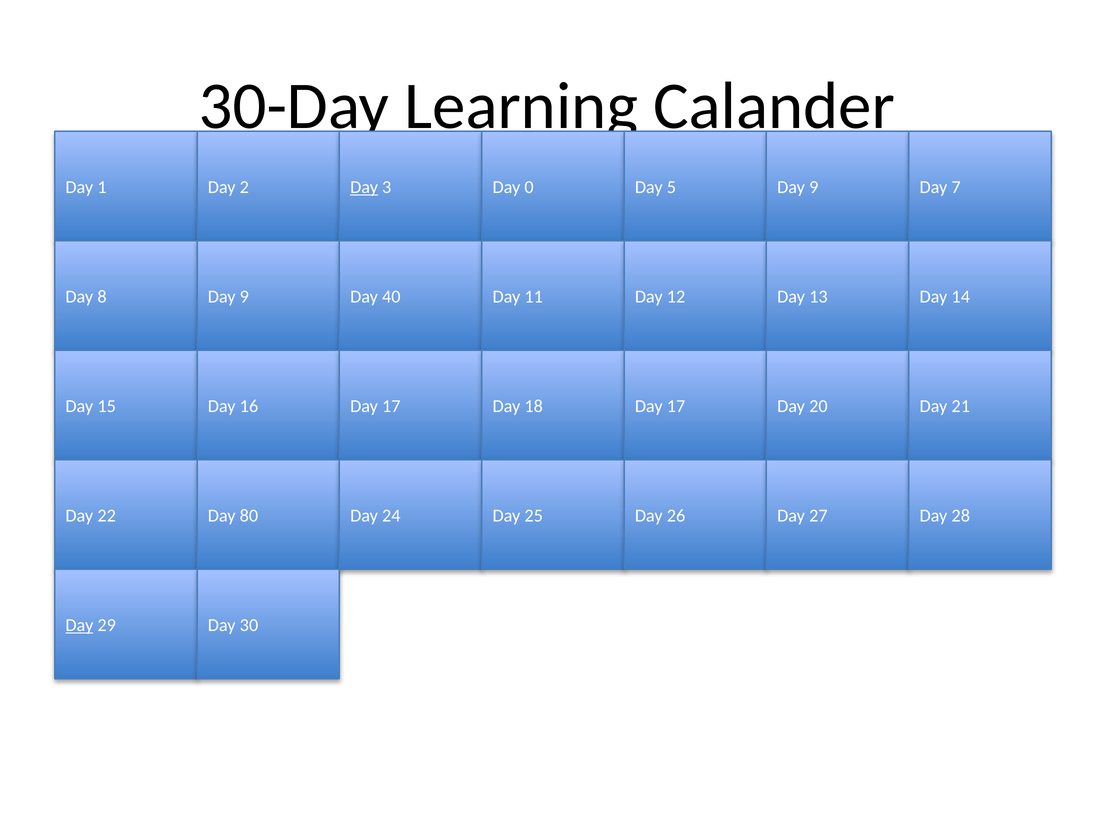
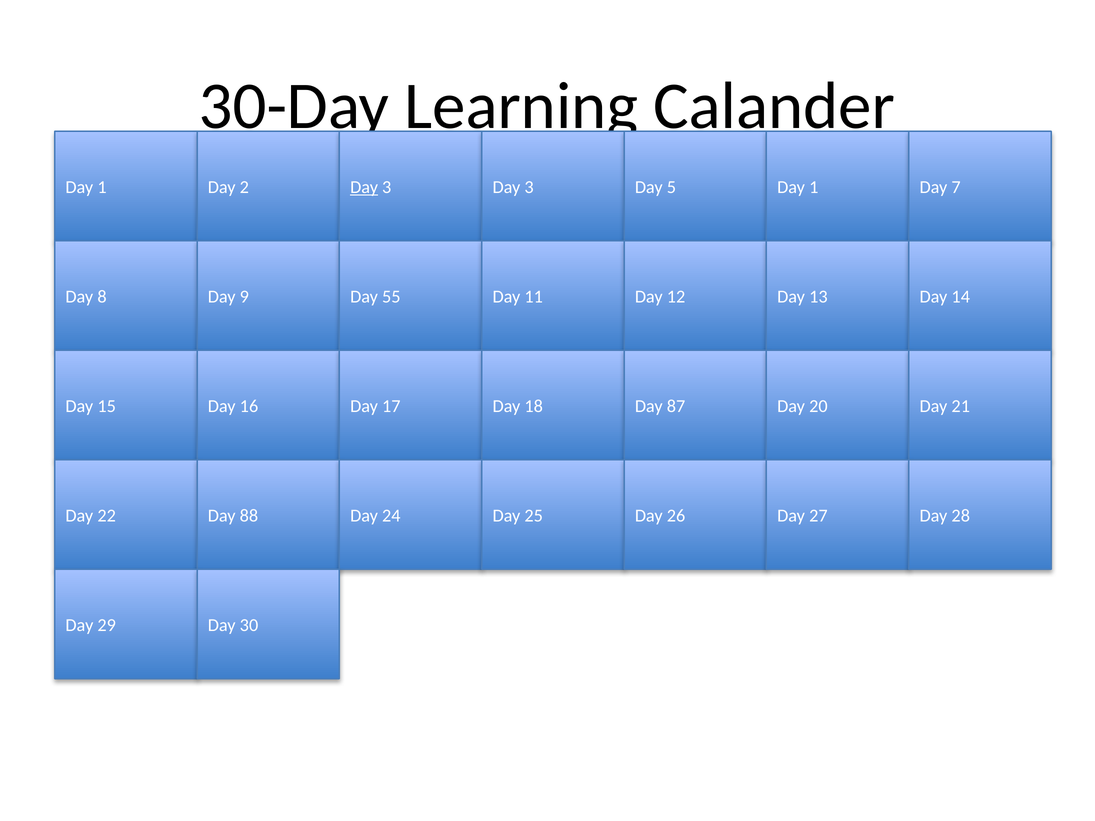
3 Day 0: 0 -> 3
5 Day 9: 9 -> 1
40: 40 -> 55
18 Day 17: 17 -> 87
80: 80 -> 88
Day at (79, 625) underline: present -> none
